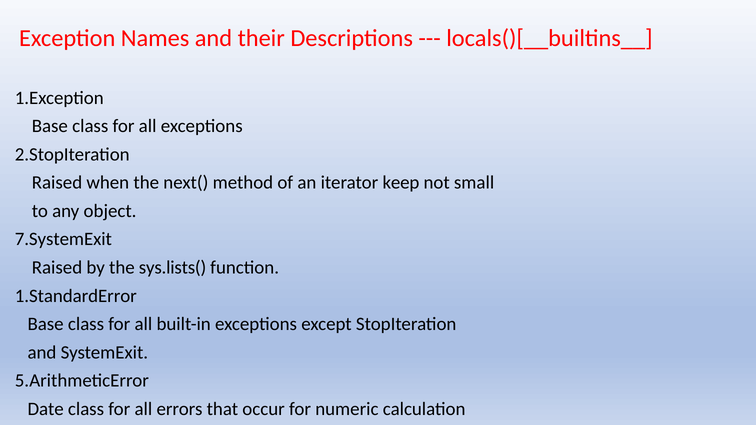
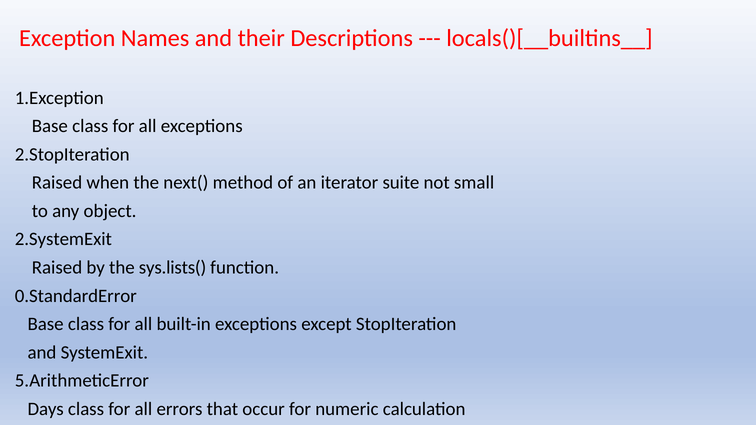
keep: keep -> suite
7.SystemExit: 7.SystemExit -> 2.SystemExit
1.StandardError: 1.StandardError -> 0.StandardError
Date: Date -> Days
